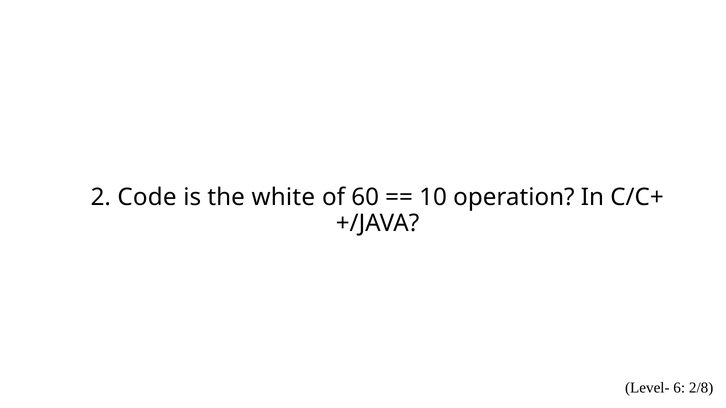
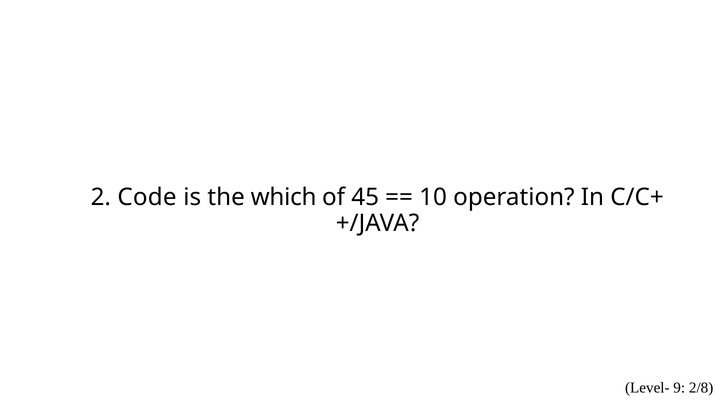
white: white -> which
60: 60 -> 45
6: 6 -> 9
